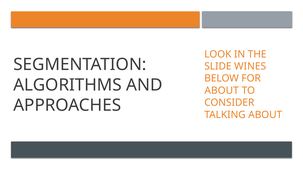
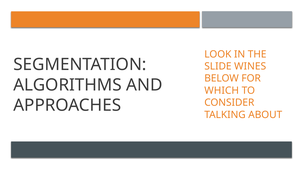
ABOUT at (222, 91): ABOUT -> WHICH
